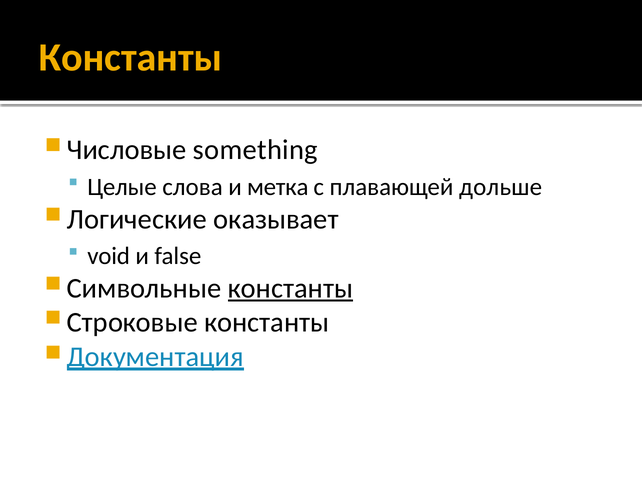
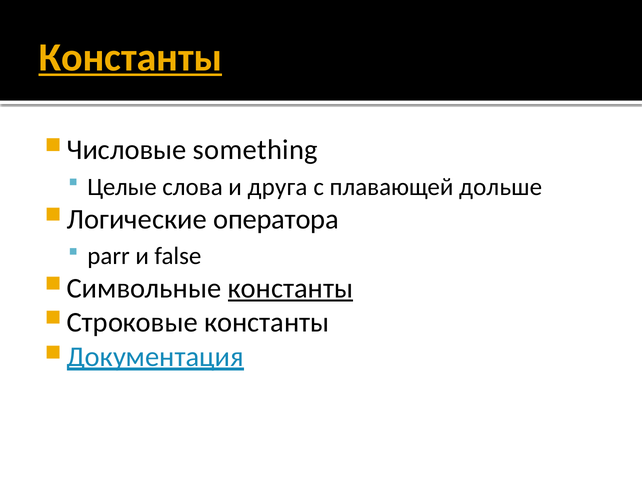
Константы at (130, 58) underline: none -> present
метка: метка -> друга
оказывает: оказывает -> оператора
void: void -> parr
